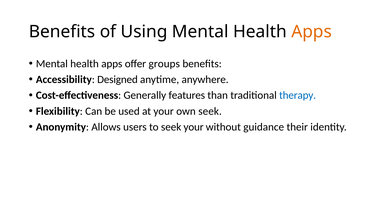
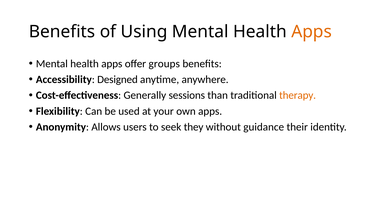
features: features -> sessions
therapy colour: blue -> orange
own seek: seek -> apps
seek your: your -> they
